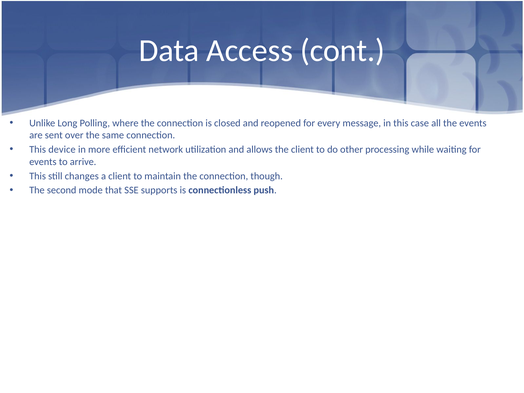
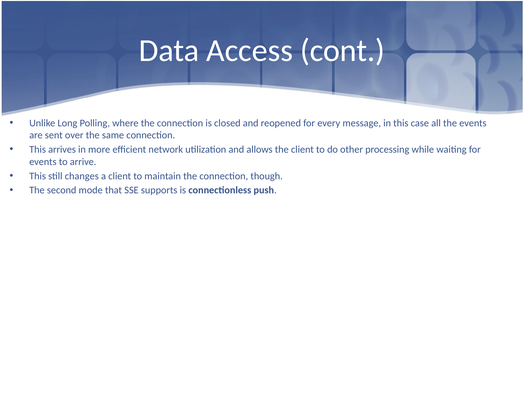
device: device -> arrives
